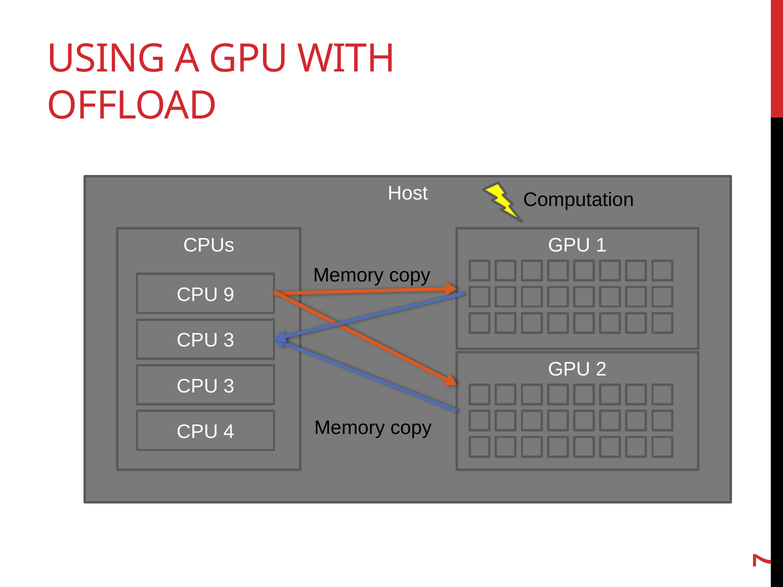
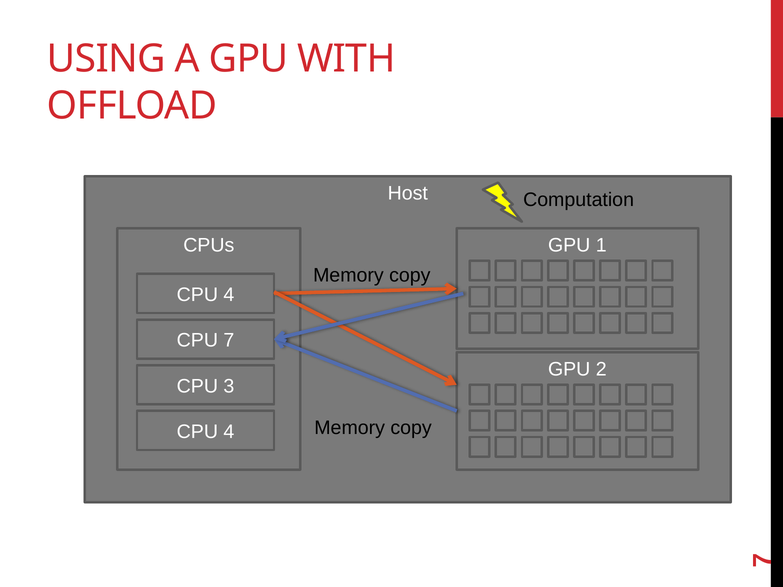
9 at (229, 295): 9 -> 4
3 at (229, 341): 3 -> 7
